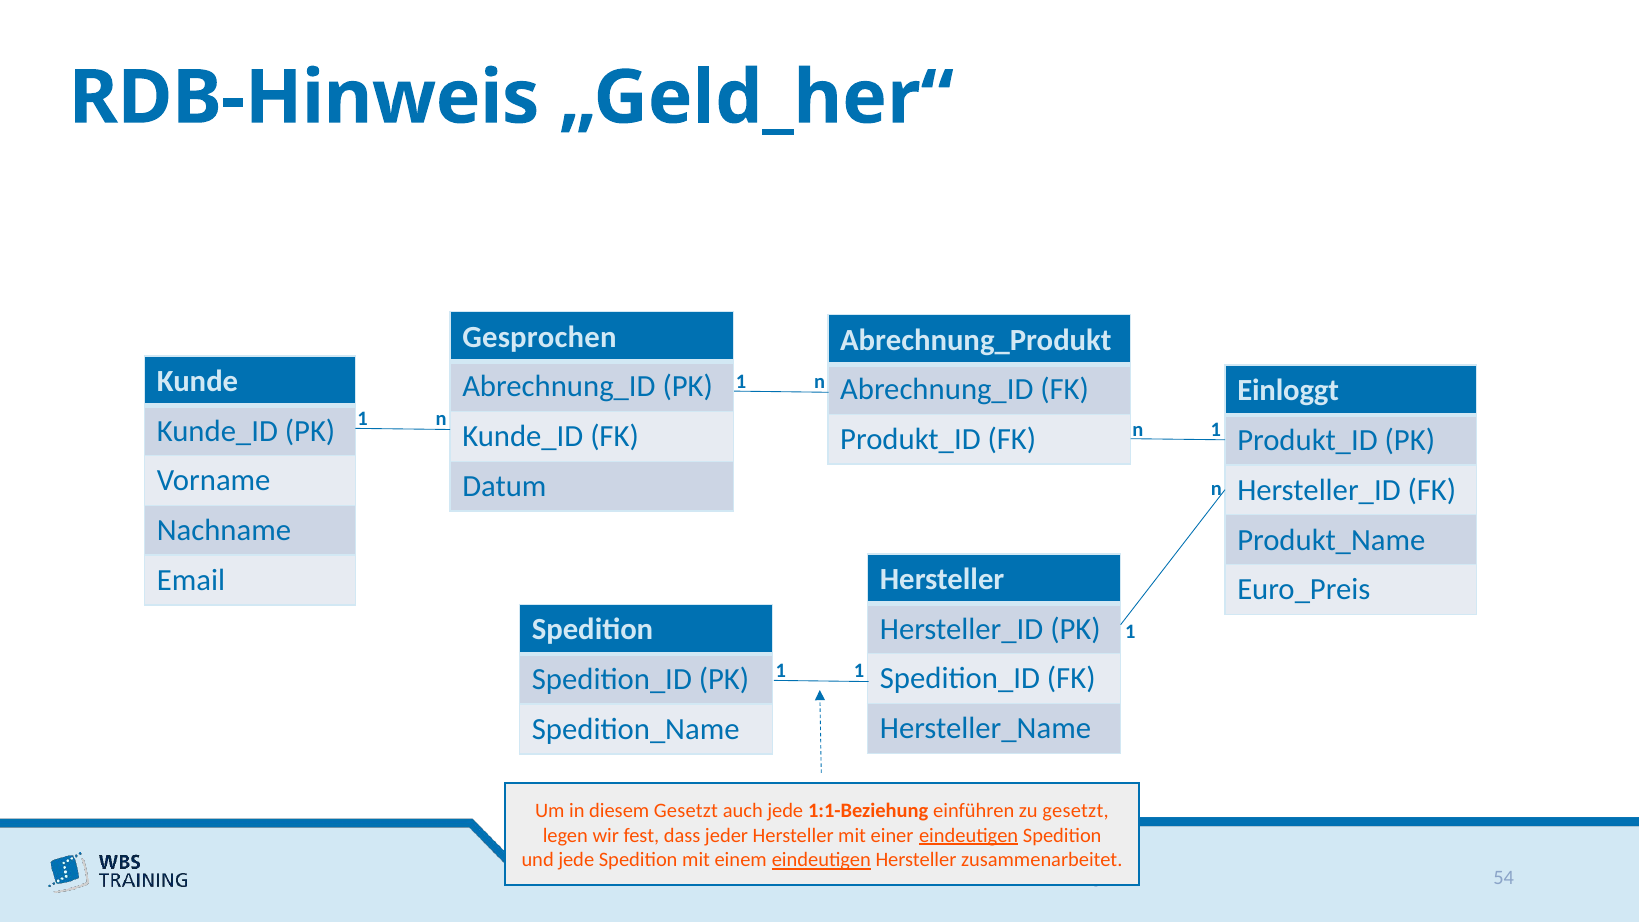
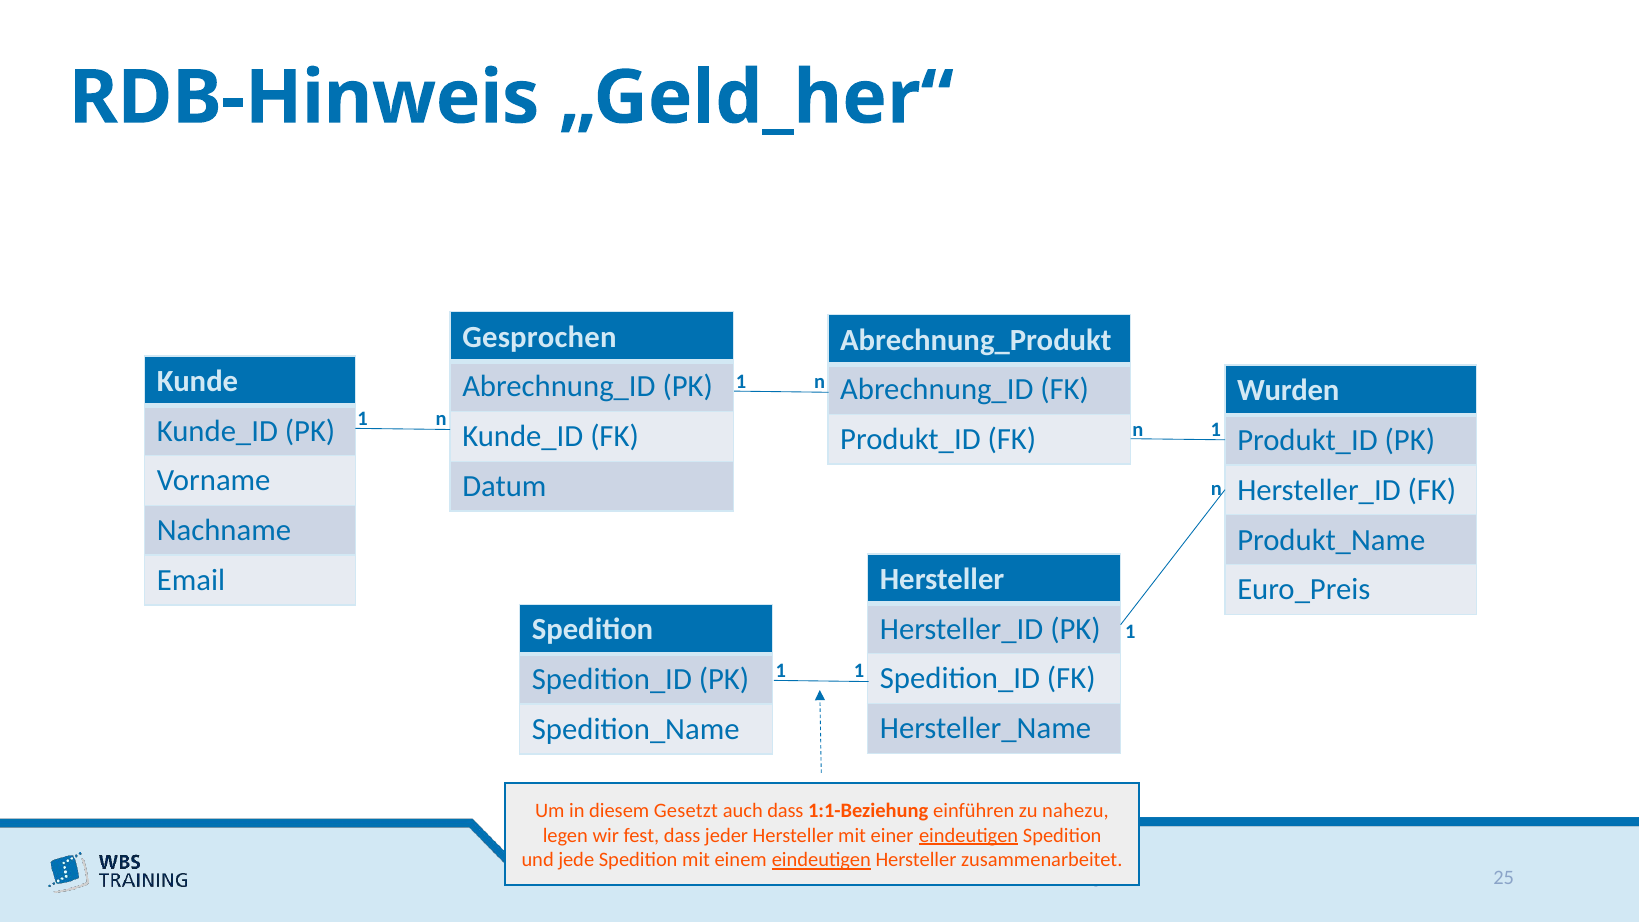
Einloggt: Einloggt -> Wurden
auch jede: jede -> dass
zu gesetzt: gesetzt -> nahezu
54: 54 -> 25
